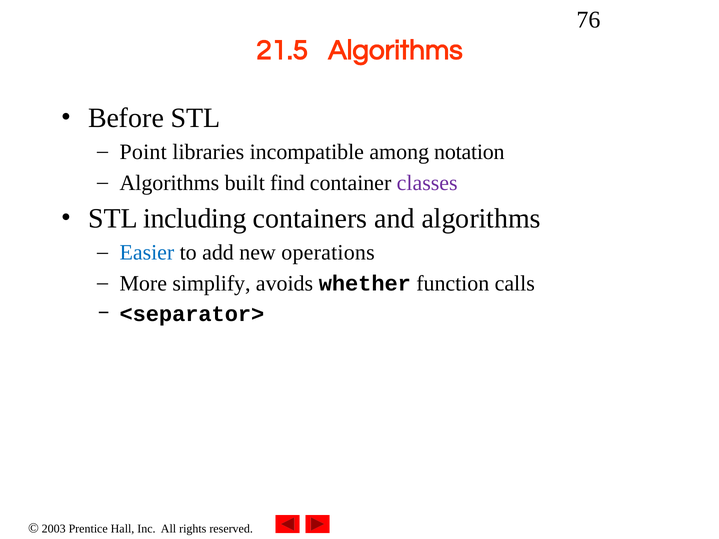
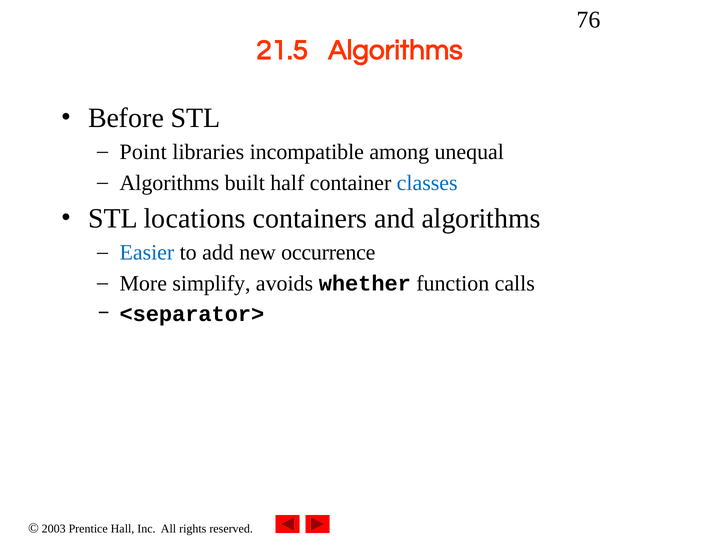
notation: notation -> unequal
find: find -> half
classes colour: purple -> blue
including: including -> locations
operations: operations -> occurrence
